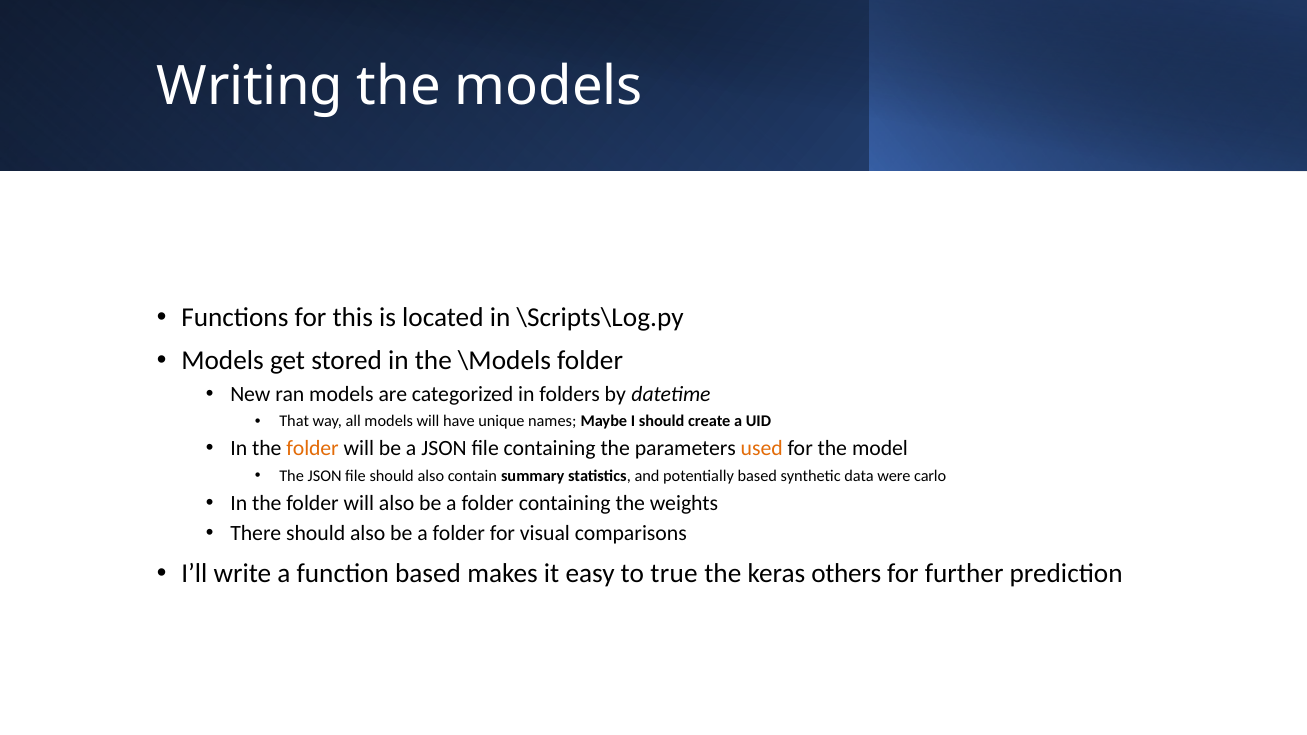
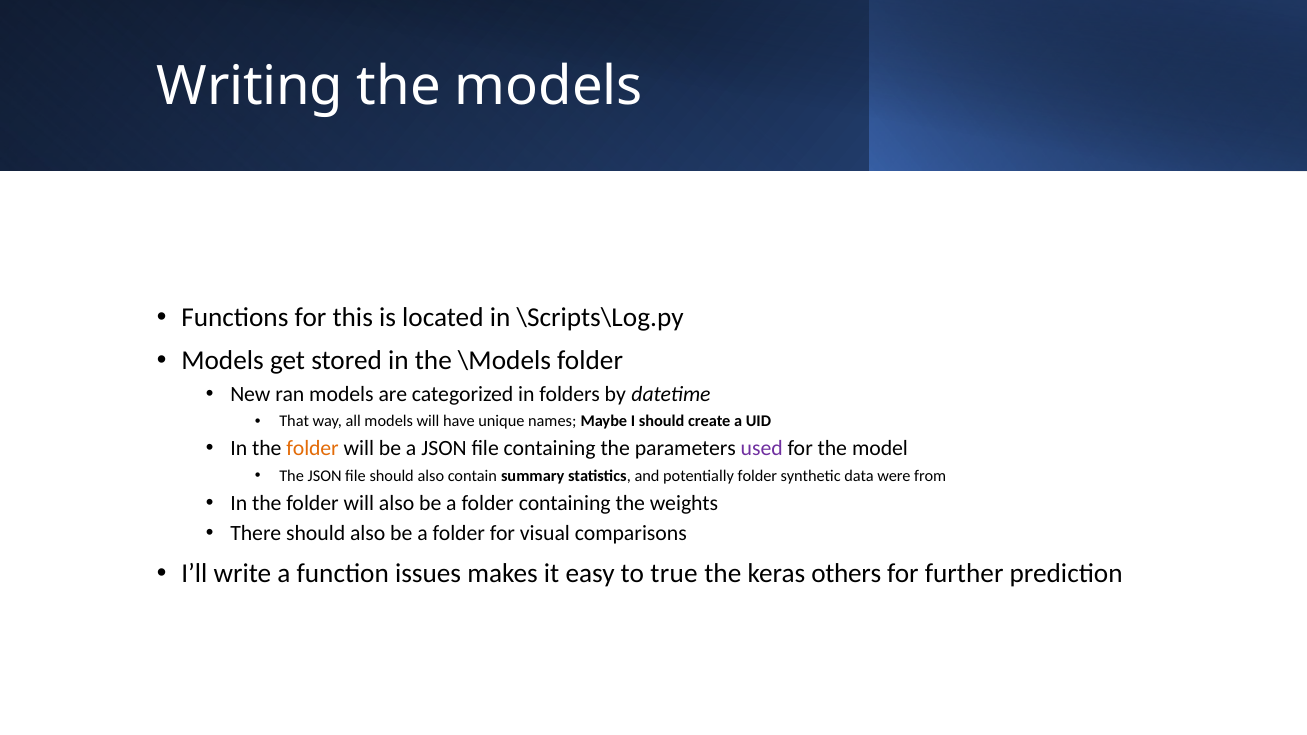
used colour: orange -> purple
potentially based: based -> folder
carlo: carlo -> from
function based: based -> issues
